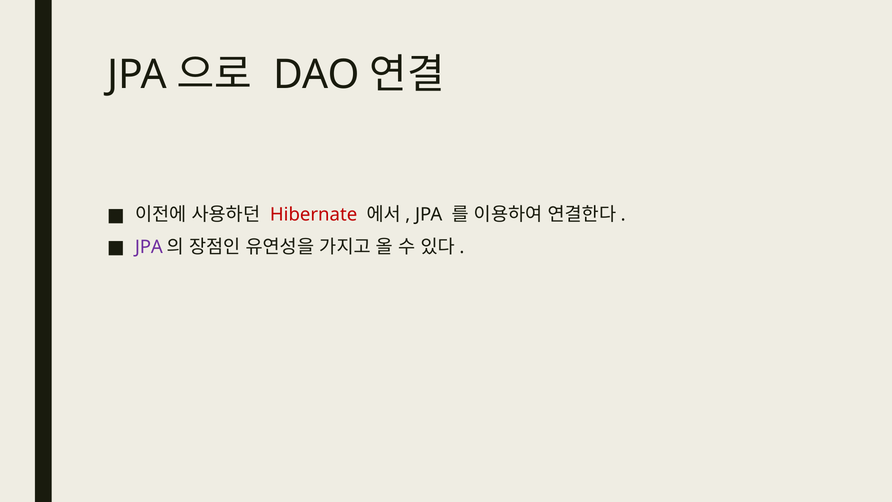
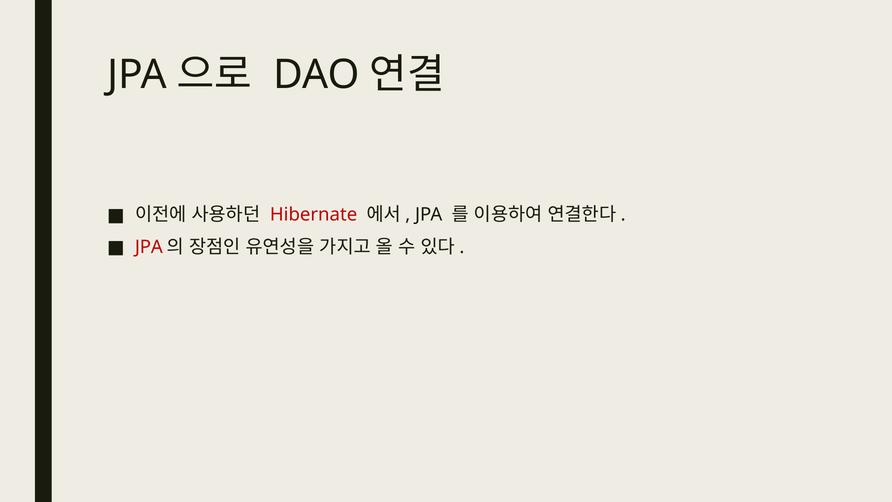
JPA at (149, 247) colour: purple -> red
